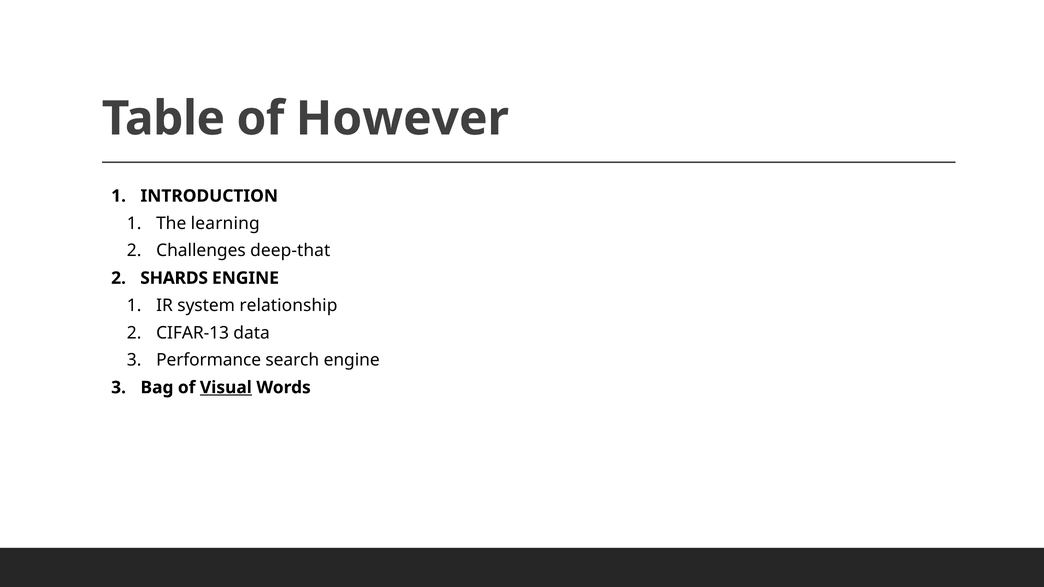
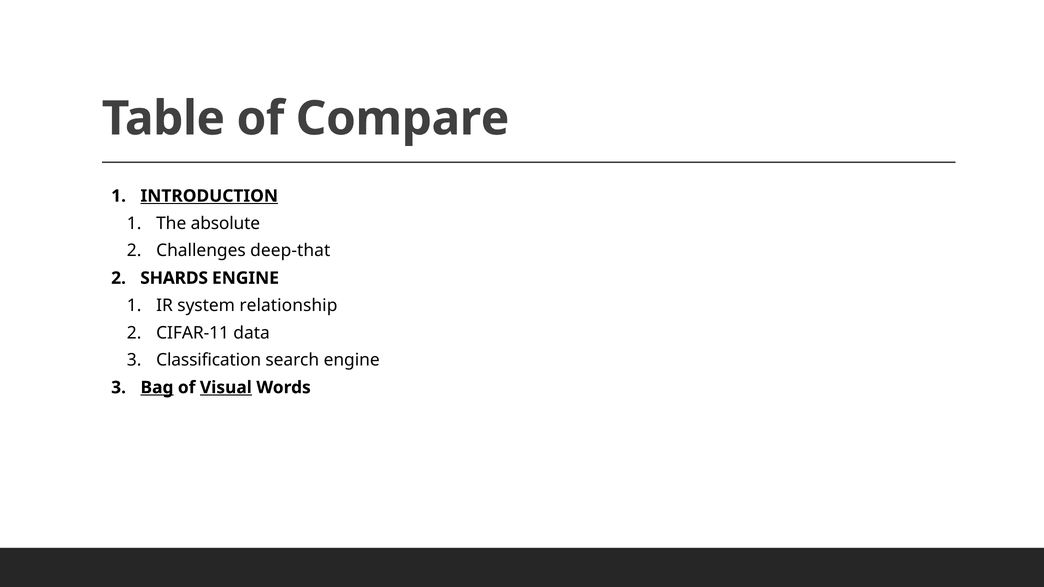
However: However -> Compare
INTRODUCTION underline: none -> present
learning: learning -> absolute
CIFAR-13: CIFAR-13 -> CIFAR-11
Performance: Performance -> Classification
Bag underline: none -> present
